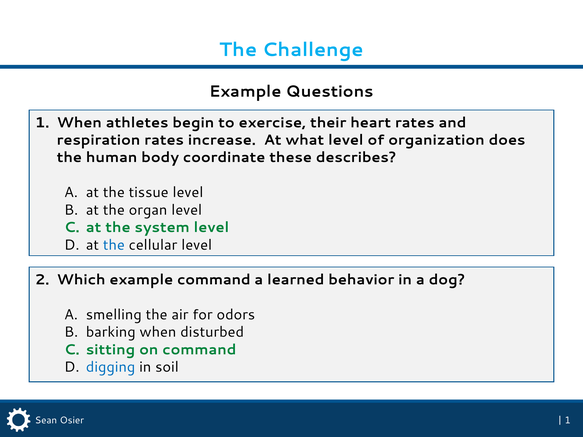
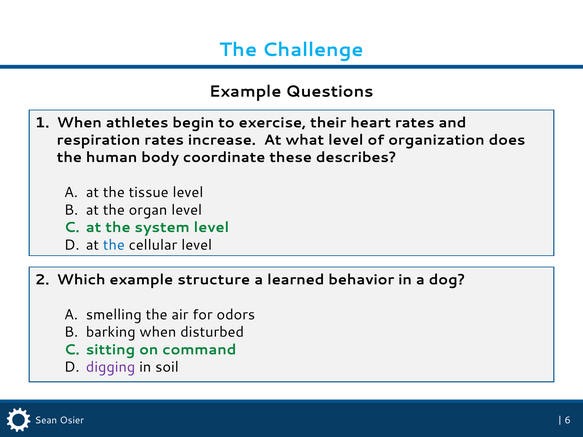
example command: command -> structure
digging colour: blue -> purple
1 at (568, 421): 1 -> 6
